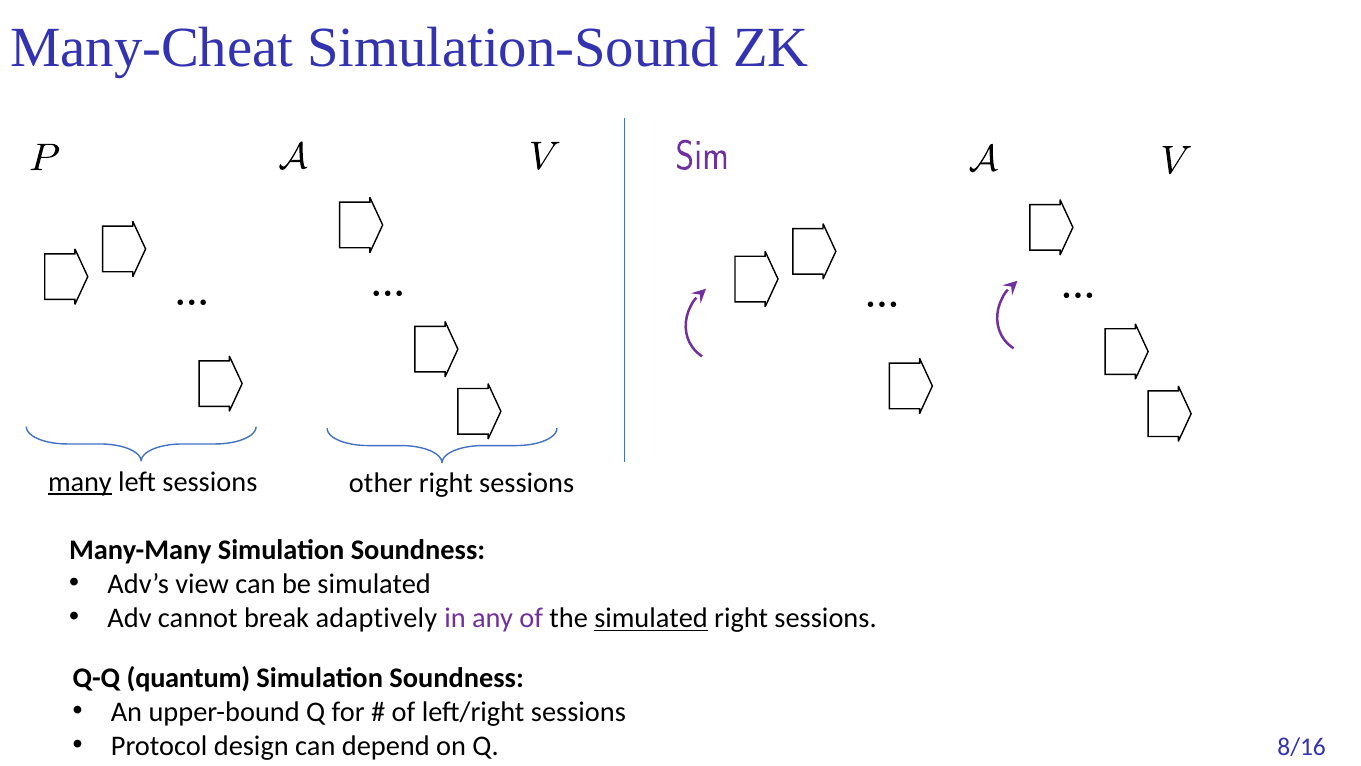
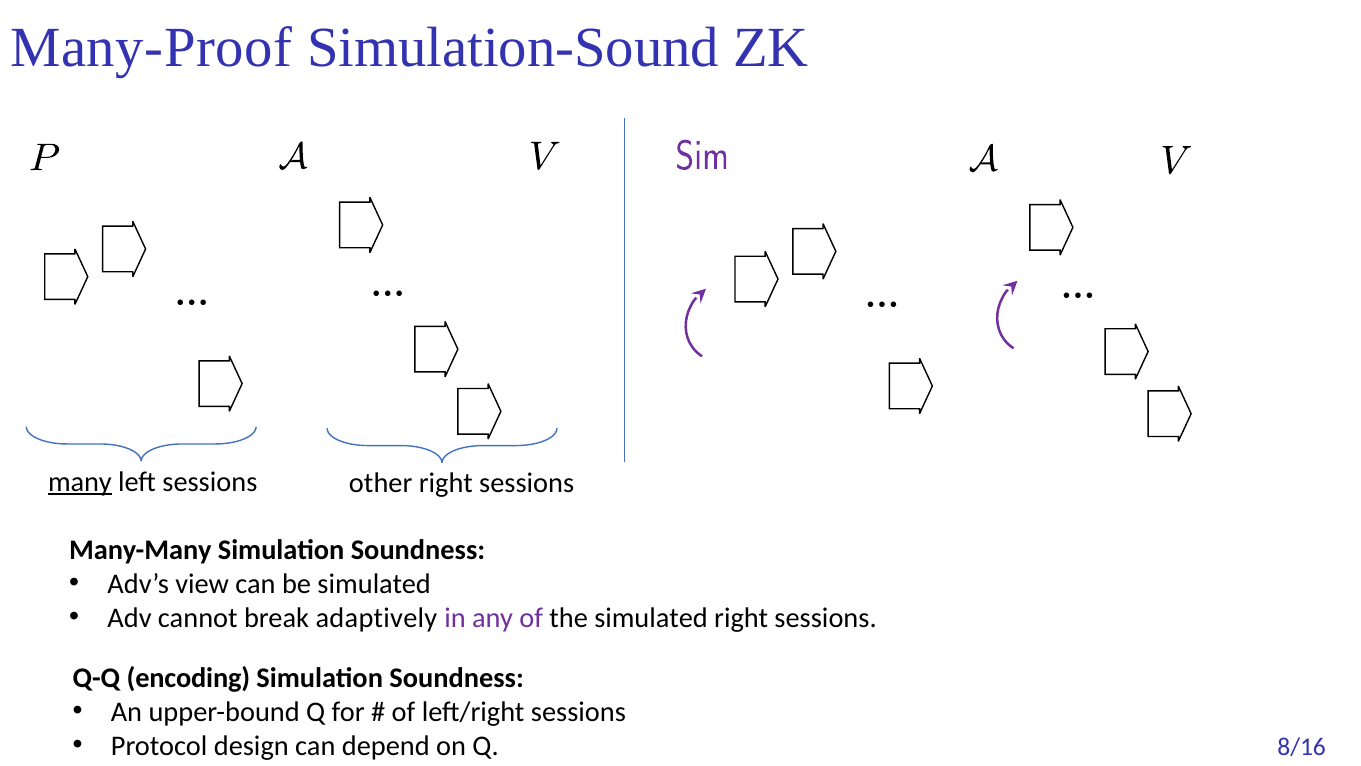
Many-Cheat: Many-Cheat -> Many-Proof
simulated at (651, 618) underline: present -> none
quantum: quantum -> encoding
